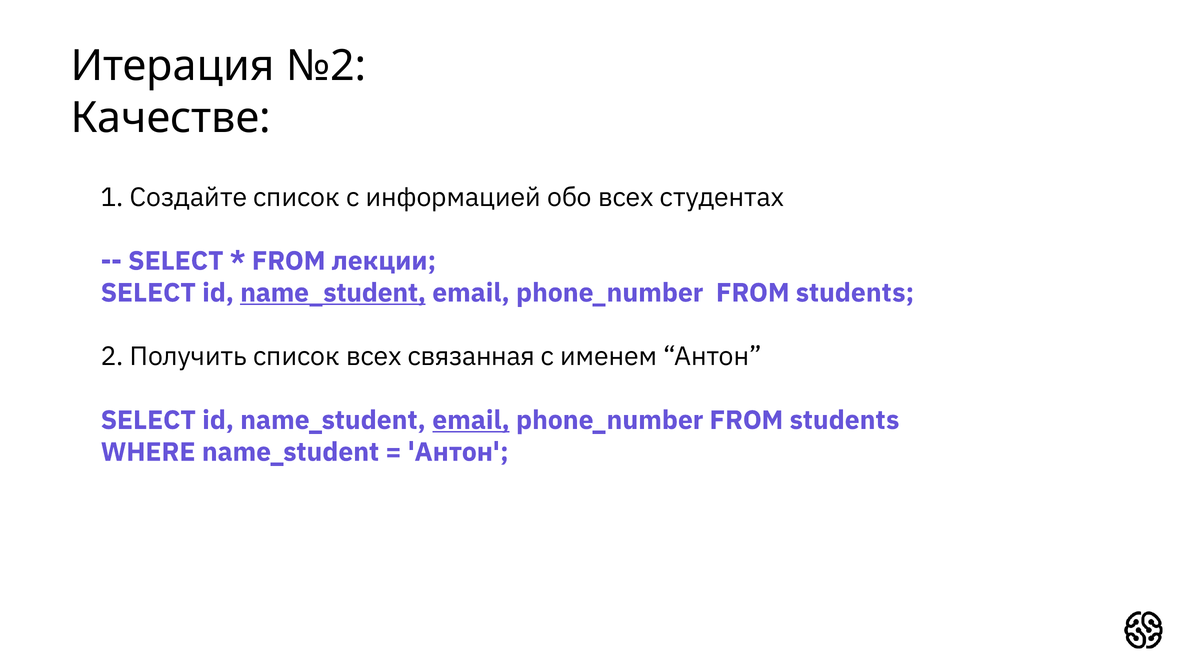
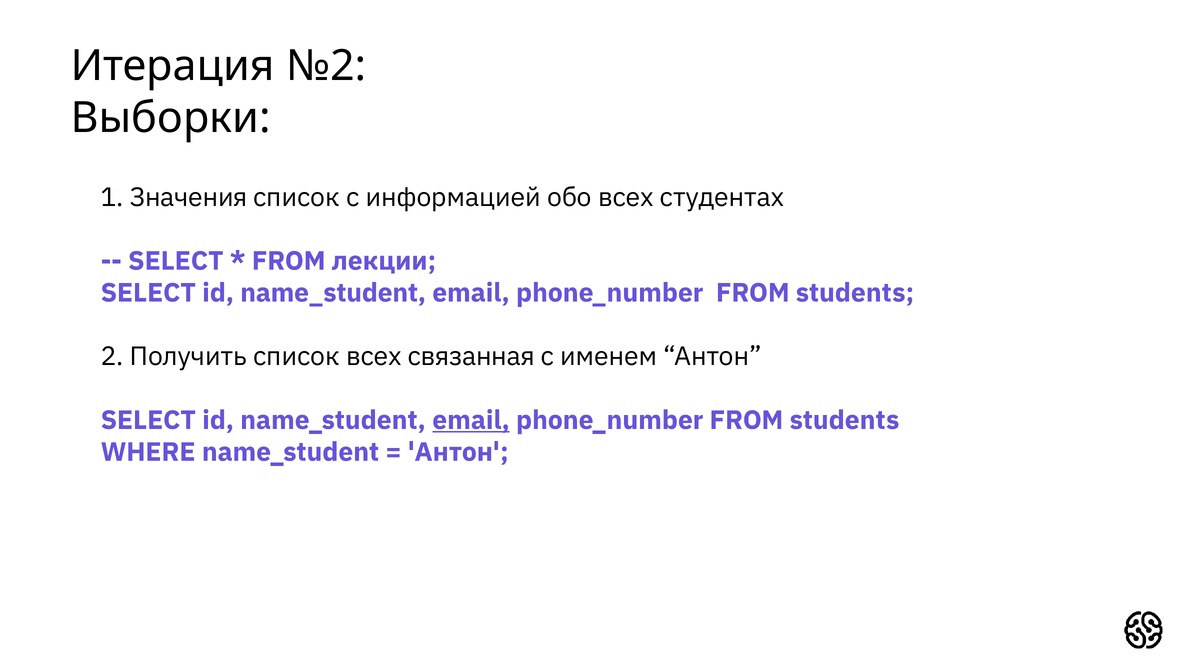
Качестве: Качестве -> Выборки
Создайте: Создайте -> Значения
name_student at (333, 293) underline: present -> none
